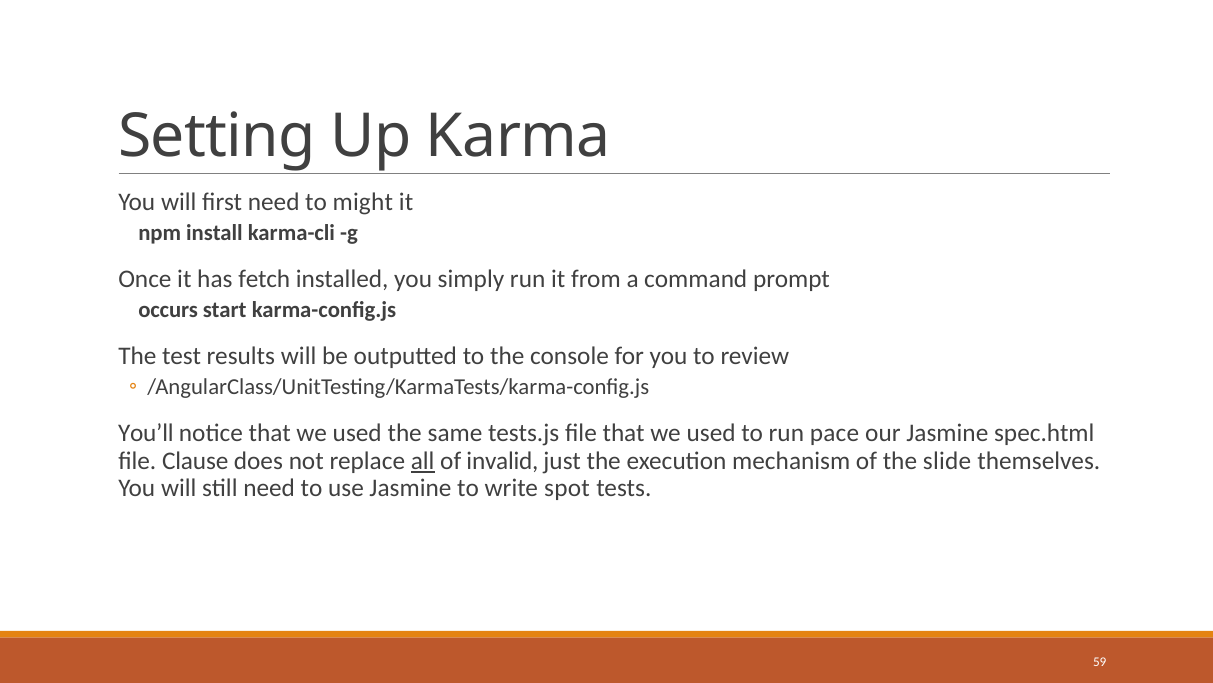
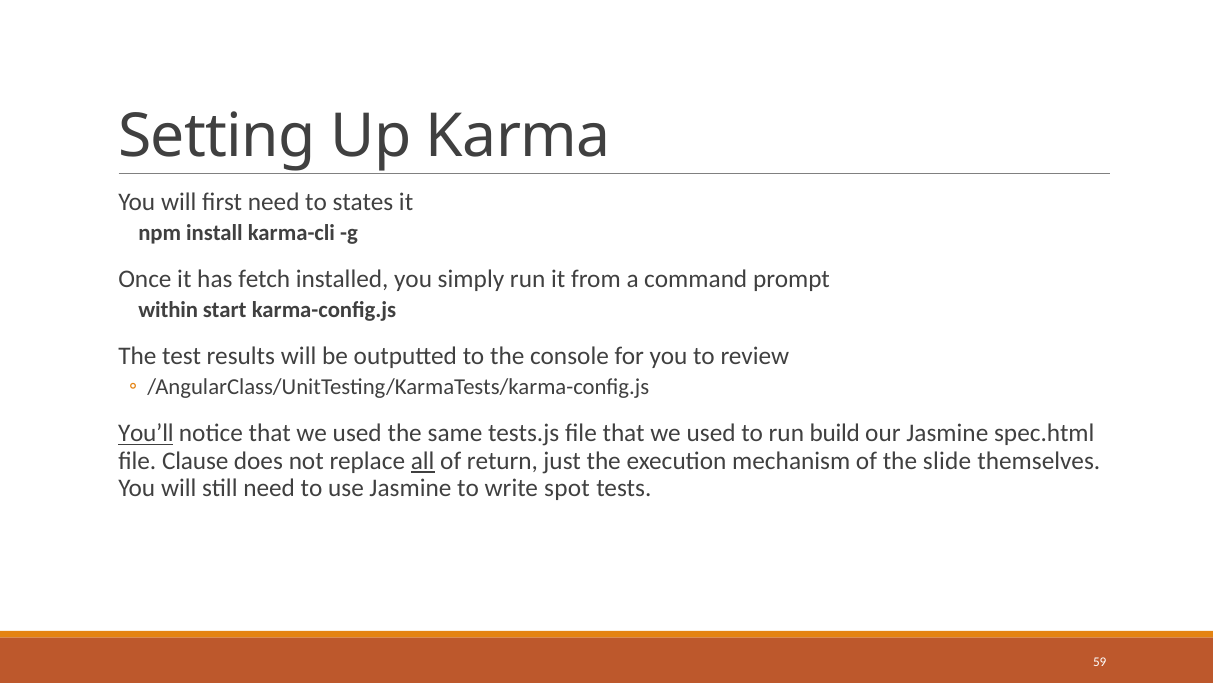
might: might -> states
occurs: occurs -> within
You’ll underline: none -> present
pace: pace -> build
invalid: invalid -> return
